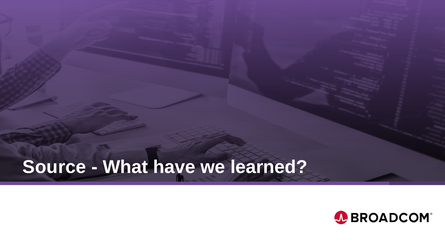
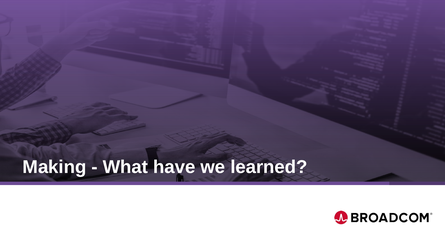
Source: Source -> Making
